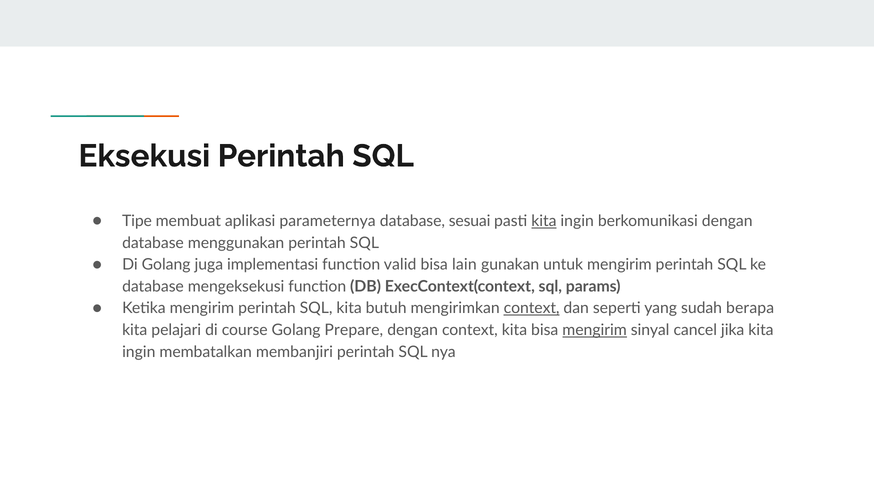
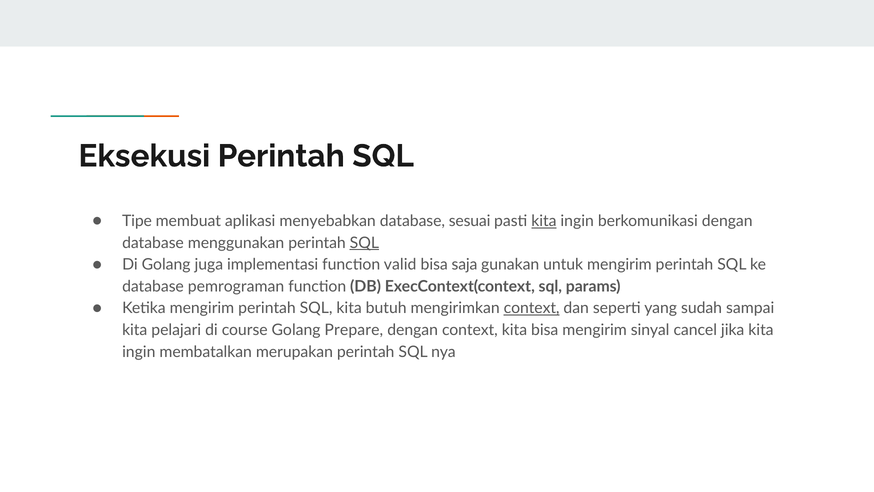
parameternya: parameternya -> menyebabkan
SQL at (364, 243) underline: none -> present
lain: lain -> saja
mengeksekusi: mengeksekusi -> pemrograman
berapa: berapa -> sampai
mengirim at (595, 330) underline: present -> none
membanjiri: membanjiri -> merupakan
